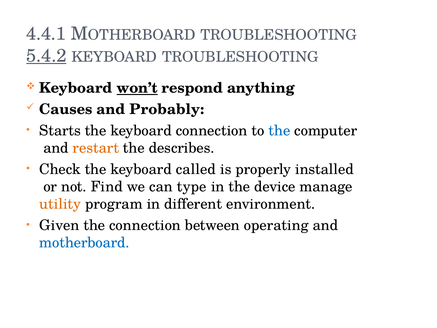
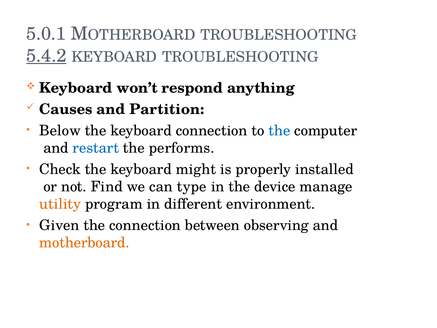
4.4.1: 4.4.1 -> 5.0.1
won’t underline: present -> none
Probably: Probably -> Partition
Starts: Starts -> Below
restart colour: orange -> blue
describes: describes -> performs
called: called -> might
operating: operating -> observing
motherboard colour: blue -> orange
